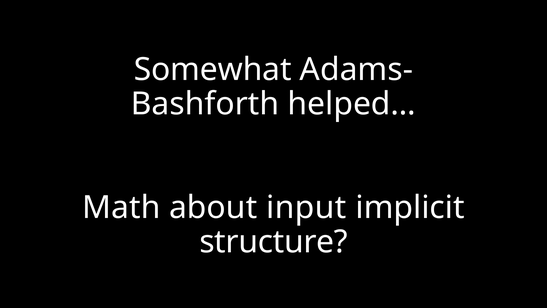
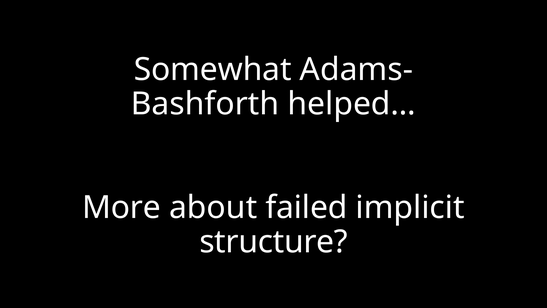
Math: Math -> More
input: input -> failed
